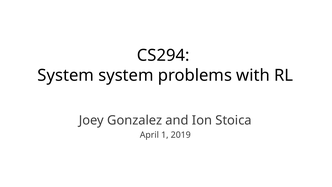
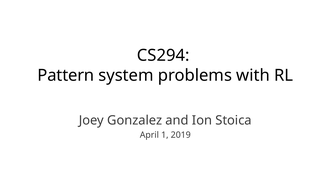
System at (66, 75): System -> Pattern
